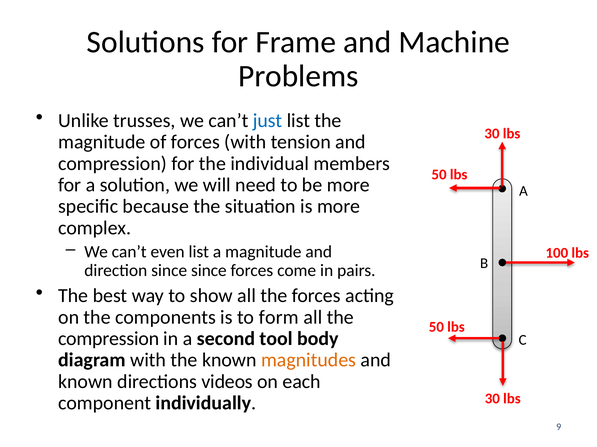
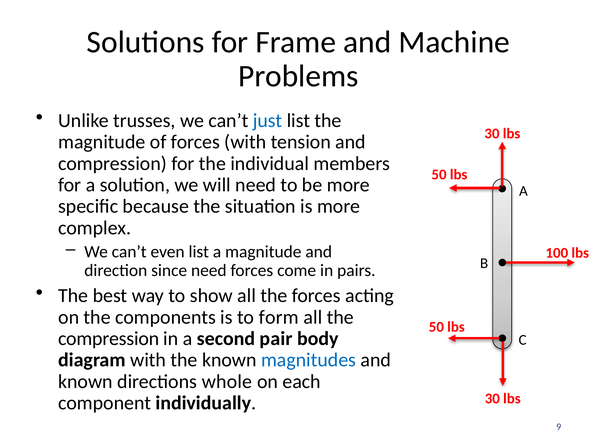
since since: since -> need
tool: tool -> pair
magnitudes colour: orange -> blue
videos: videos -> whole
